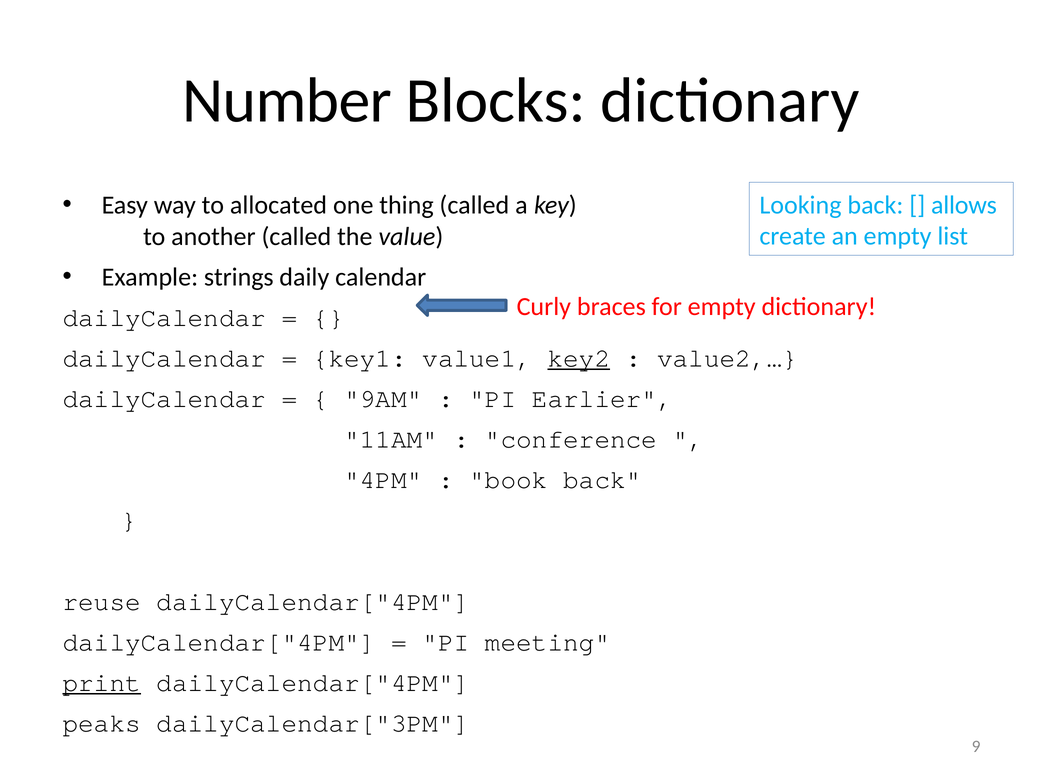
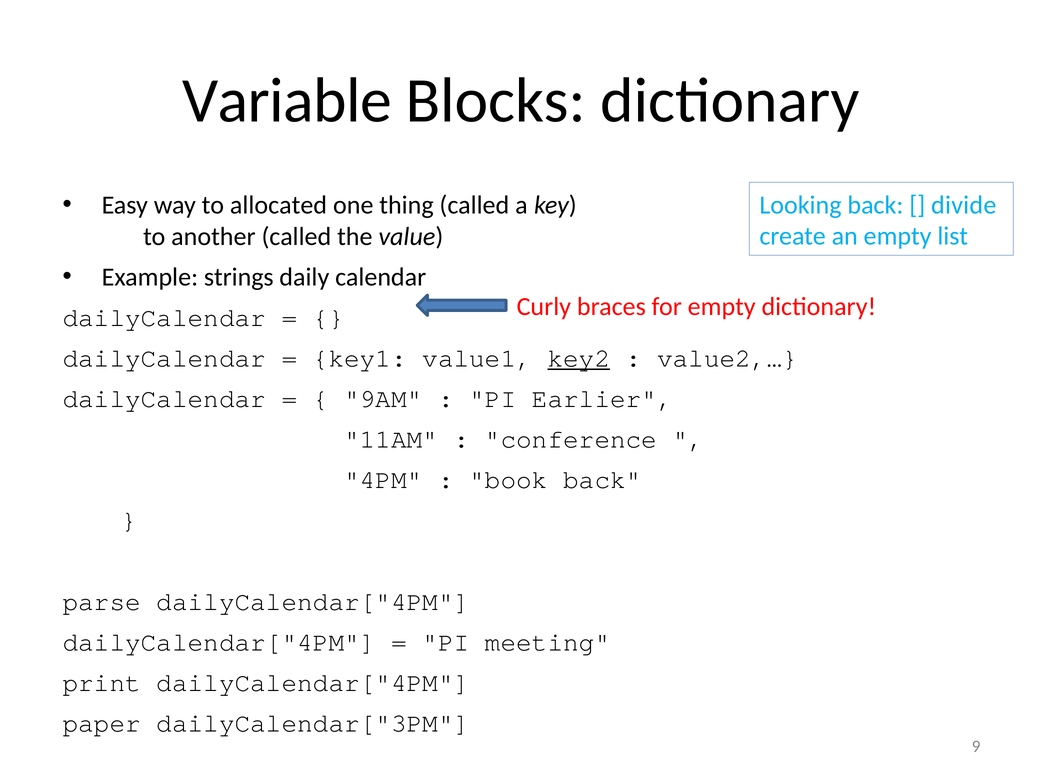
Number: Number -> Variable
allows: allows -> divide
reuse: reuse -> parse
print underline: present -> none
peaks: peaks -> paper
